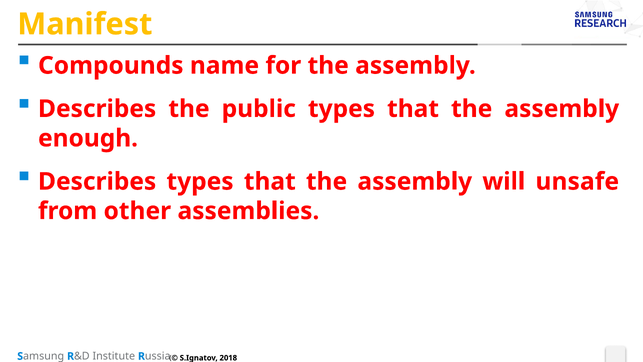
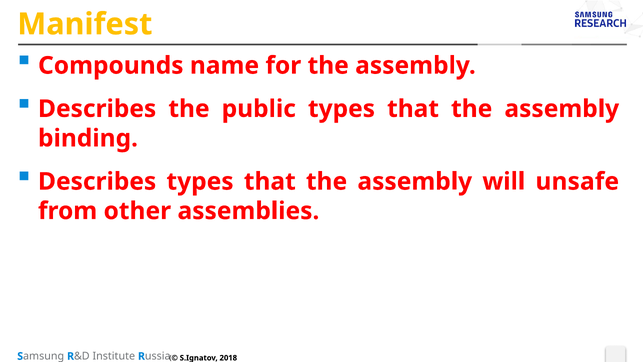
enough: enough -> binding
